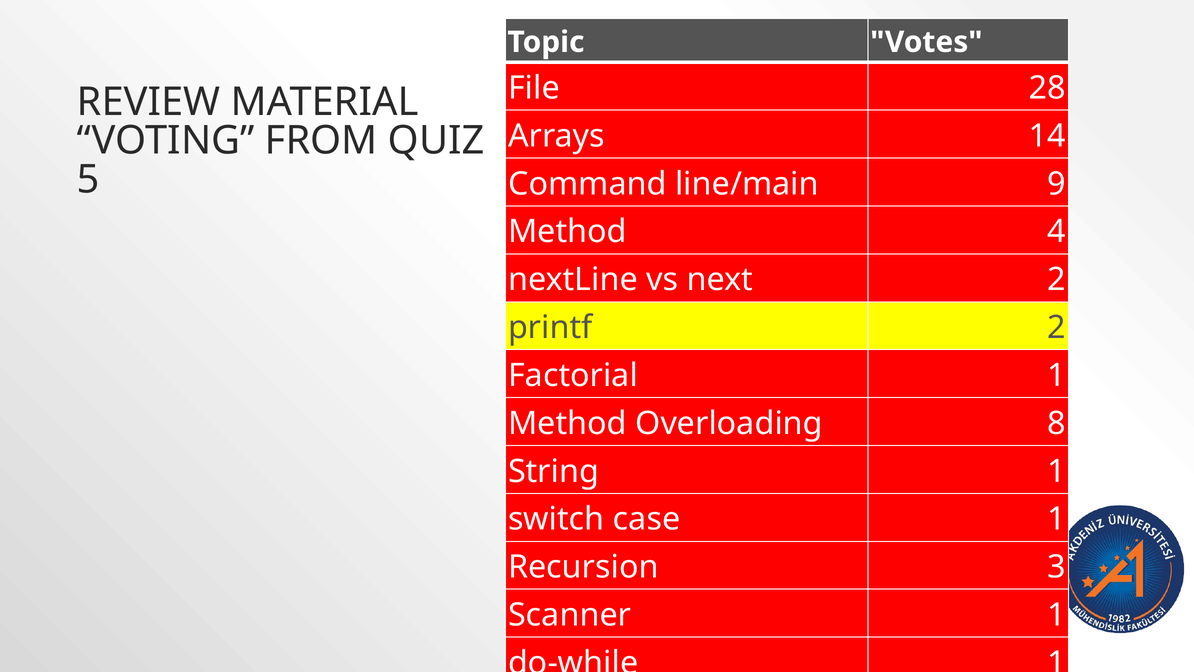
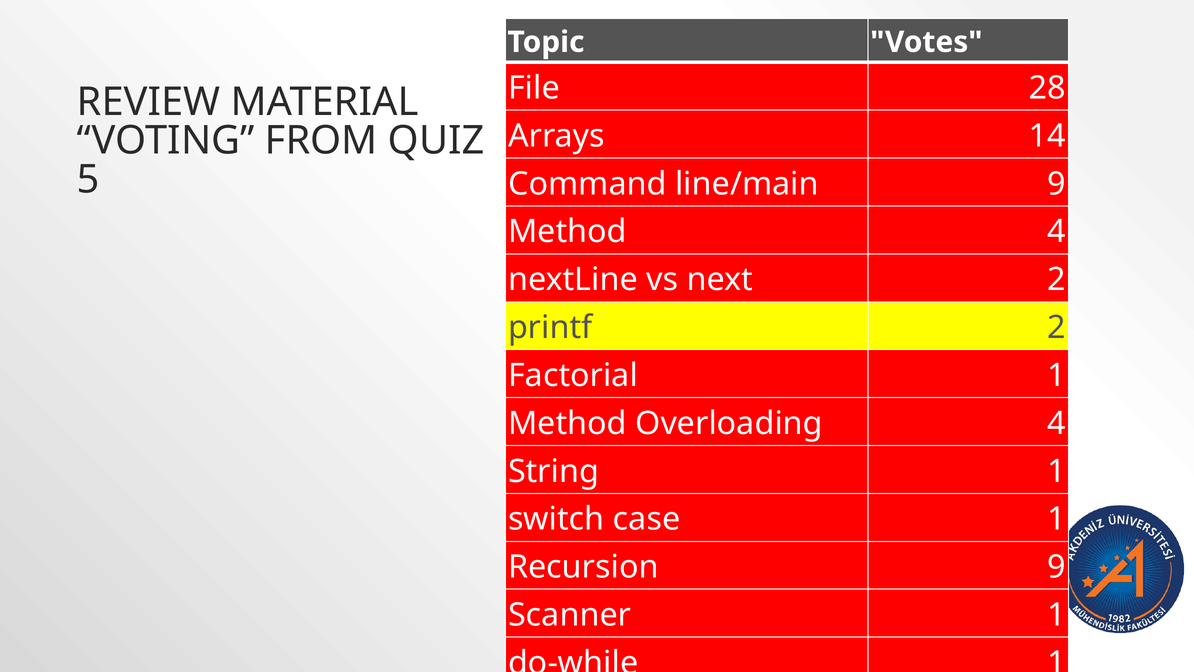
Overloading 8: 8 -> 4
Recursion 3: 3 -> 9
